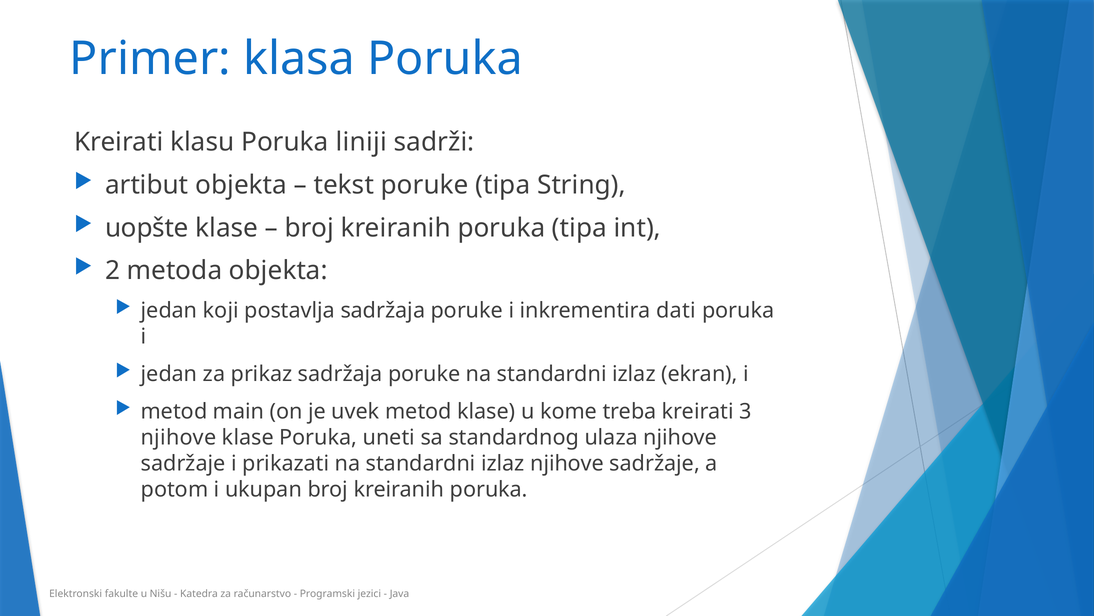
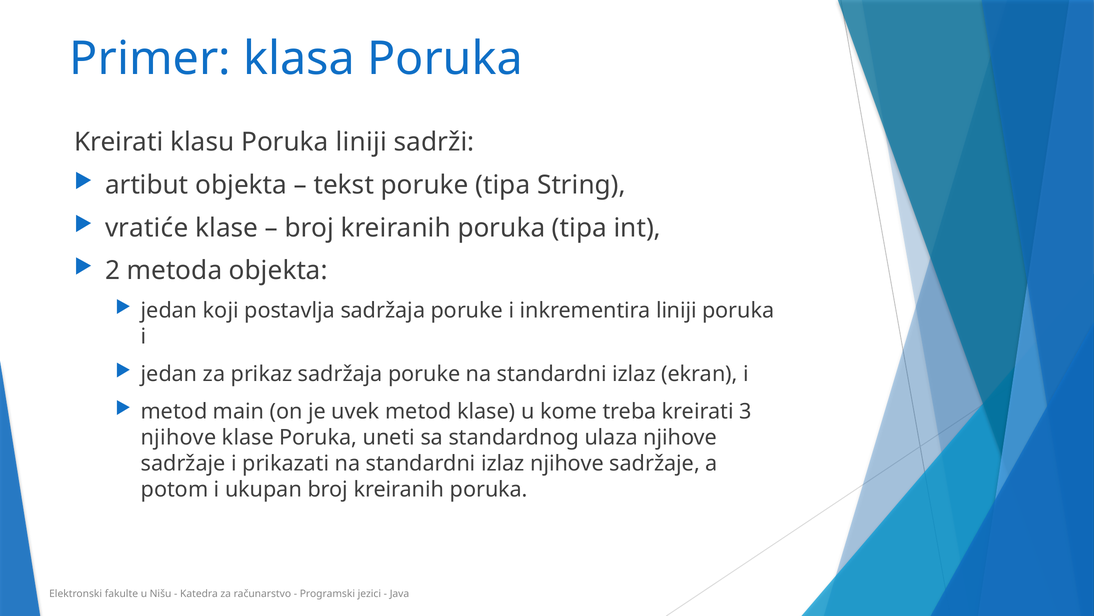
uopšte: uopšte -> vratiće
inkrementira dati: dati -> liniji
